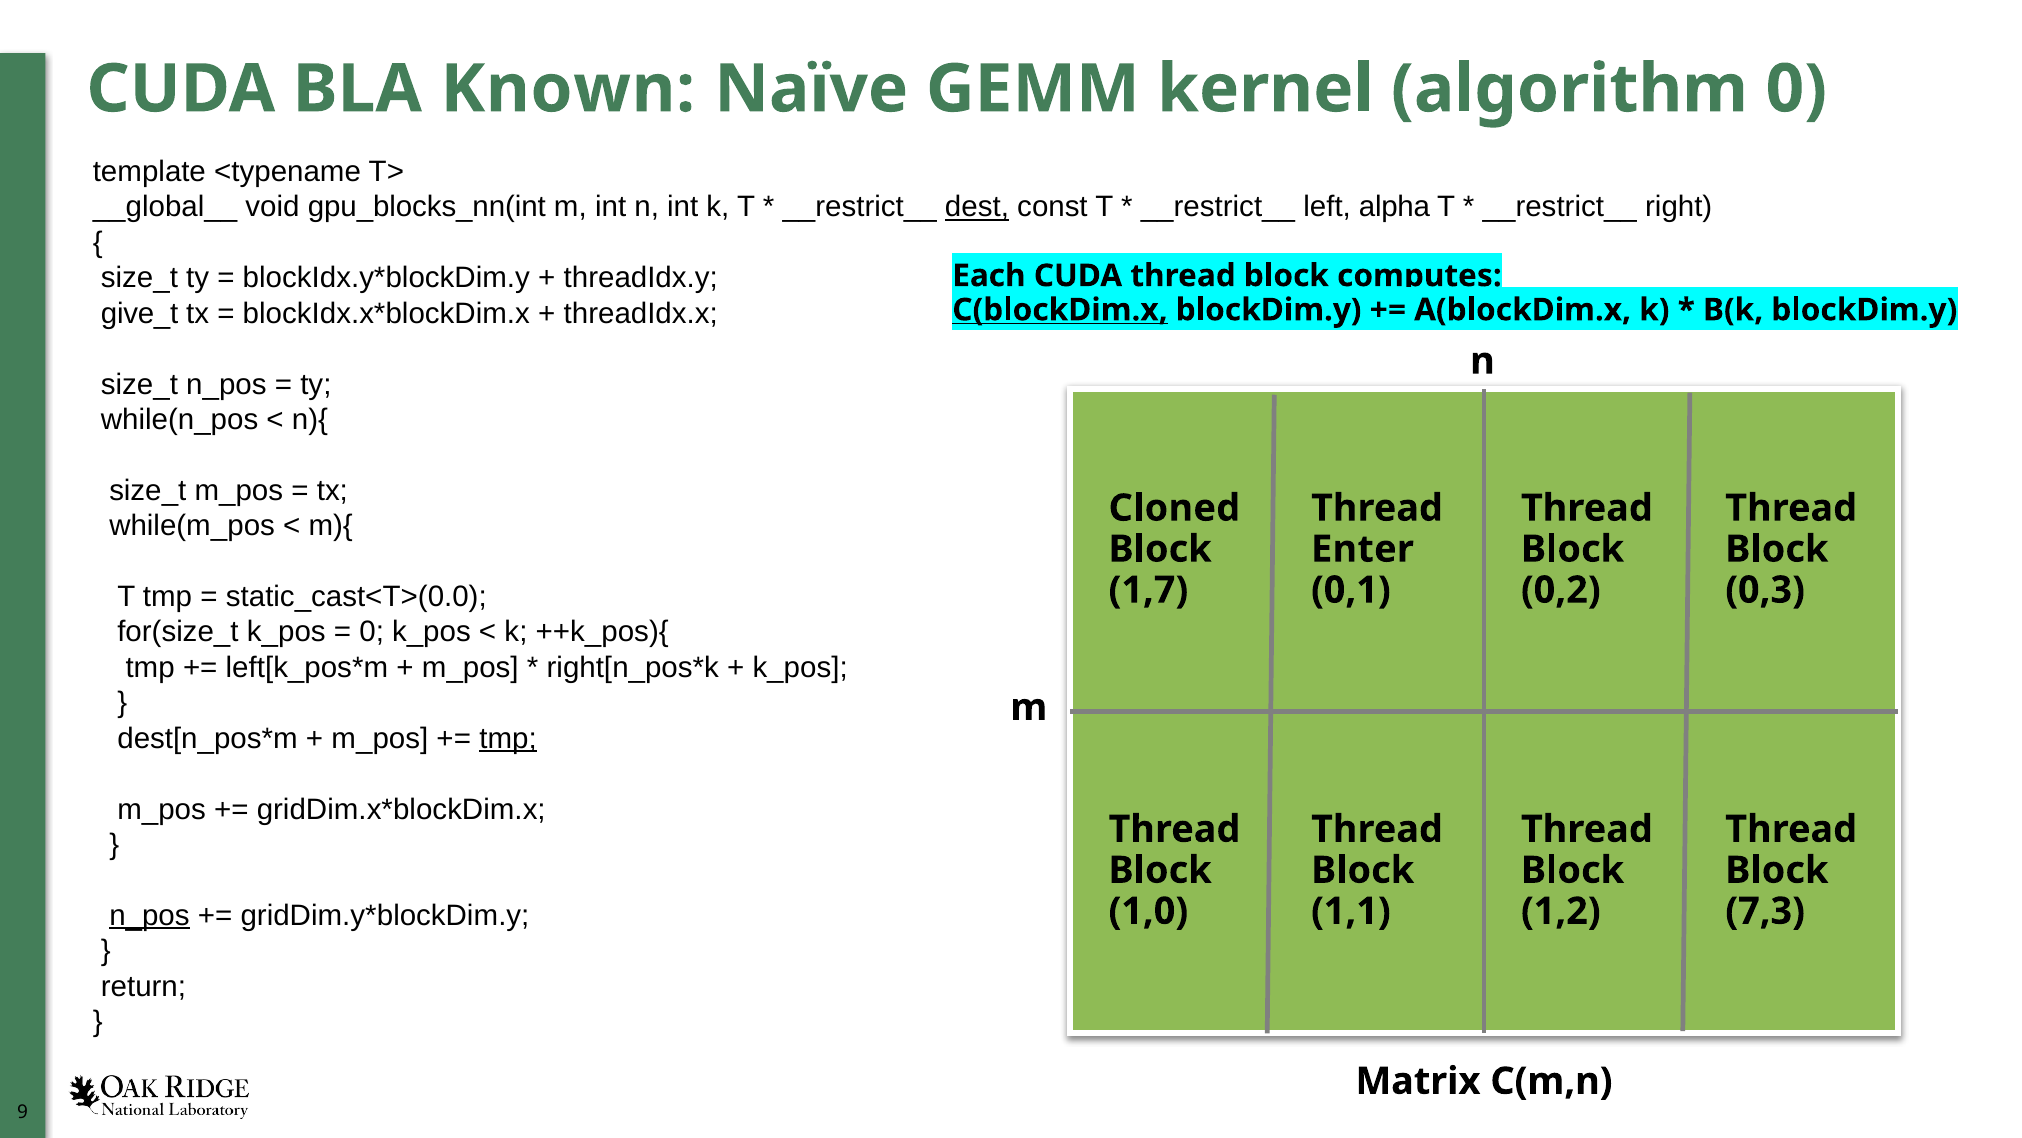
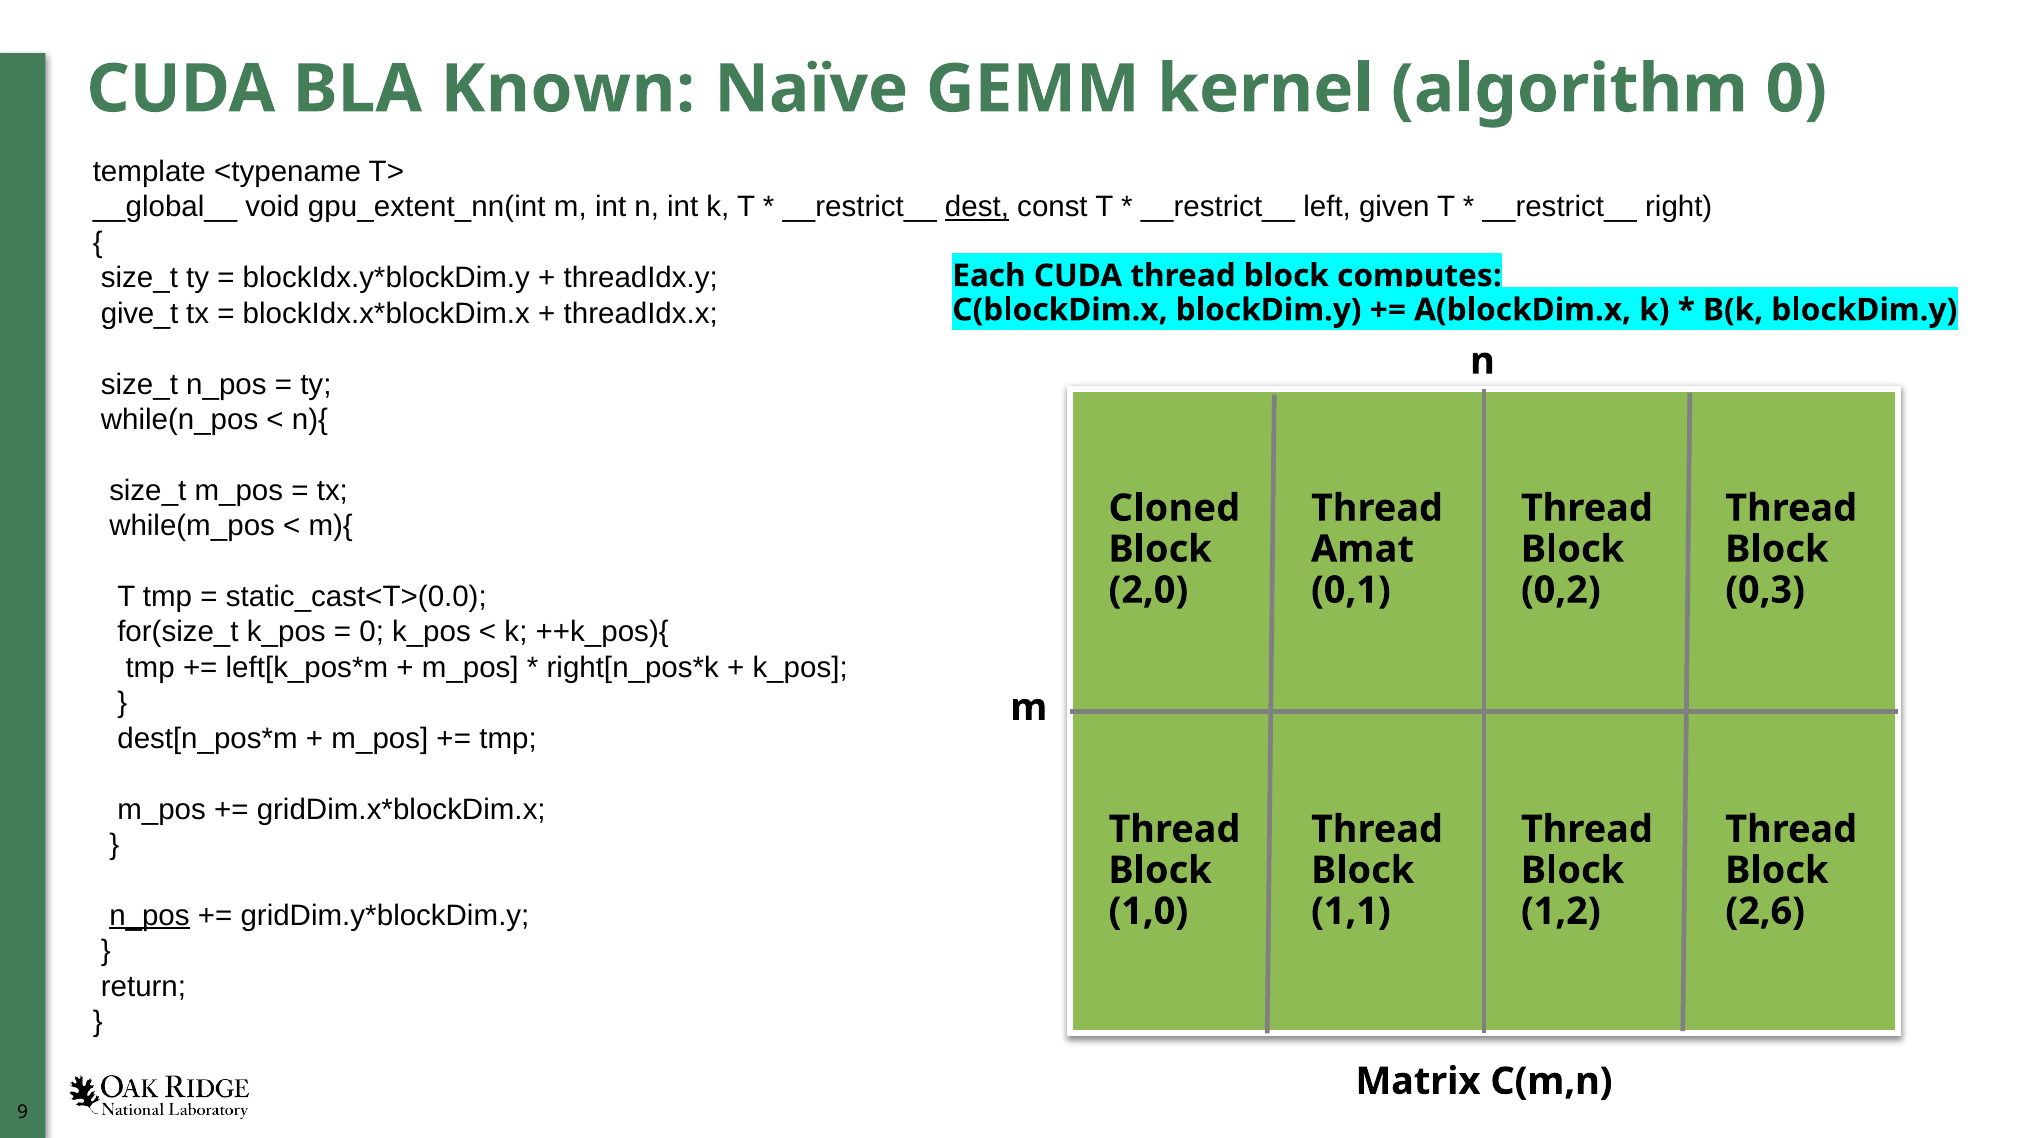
gpu_blocks_nn(int: gpu_blocks_nn(int -> gpu_extent_nn(int
alpha: alpha -> given
C(blockDim.x underline: present -> none
Enter: Enter -> Amat
1,7: 1,7 -> 2,0
tmp at (508, 738) underline: present -> none
7,3: 7,3 -> 2,6
